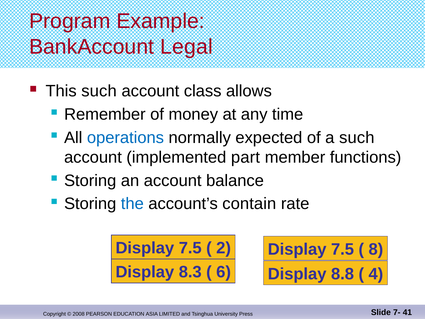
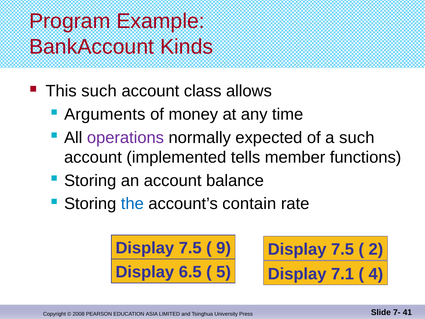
Legal: Legal -> Kinds
Remember: Remember -> Arguments
operations colour: blue -> purple
part: part -> tells
2: 2 -> 9
8: 8 -> 2
8.3: 8.3 -> 6.5
6: 6 -> 5
8.8: 8.8 -> 7.1
